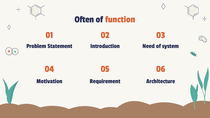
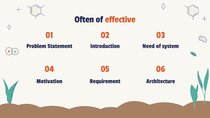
function: function -> effective
